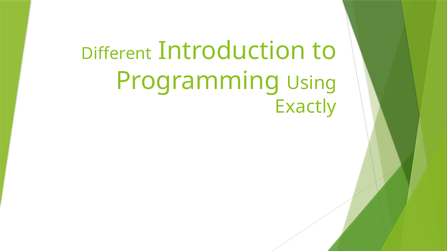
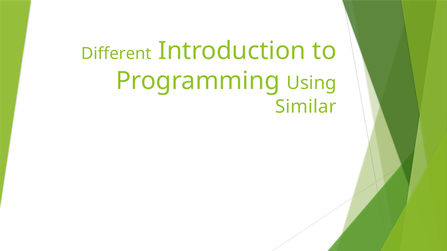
Exactly: Exactly -> Similar
